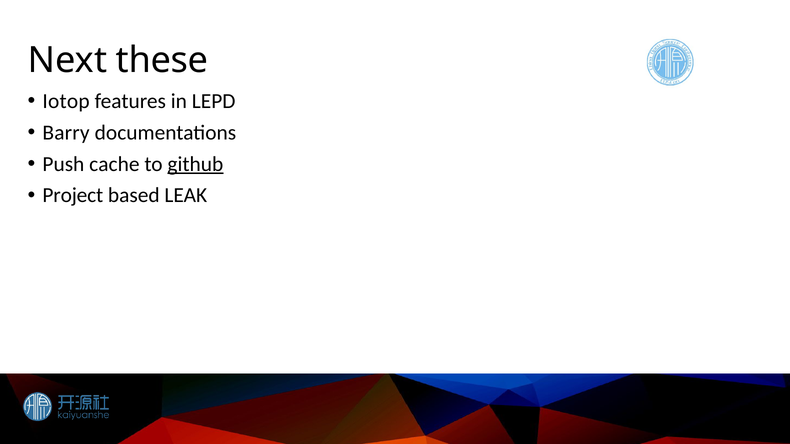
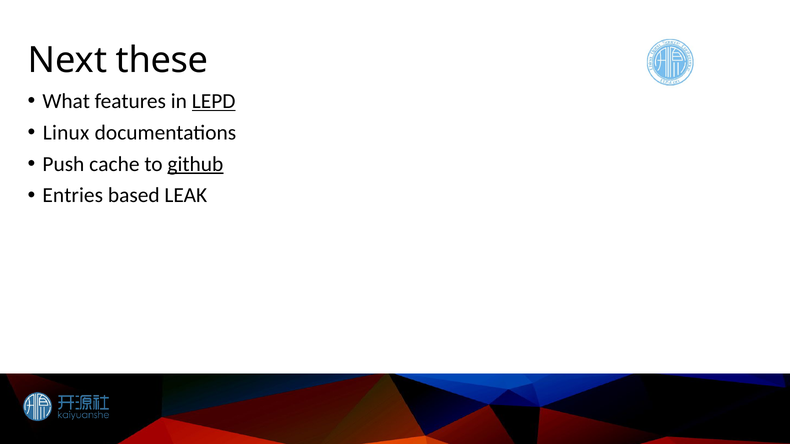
Iotop: Iotop -> What
LEPD underline: none -> present
Barry: Barry -> Linux
Project: Project -> Entries
